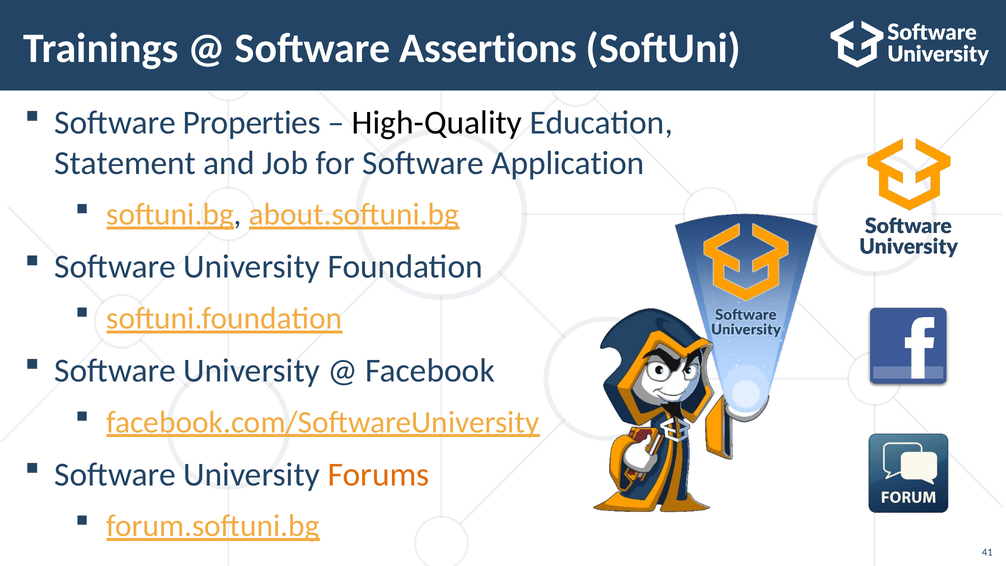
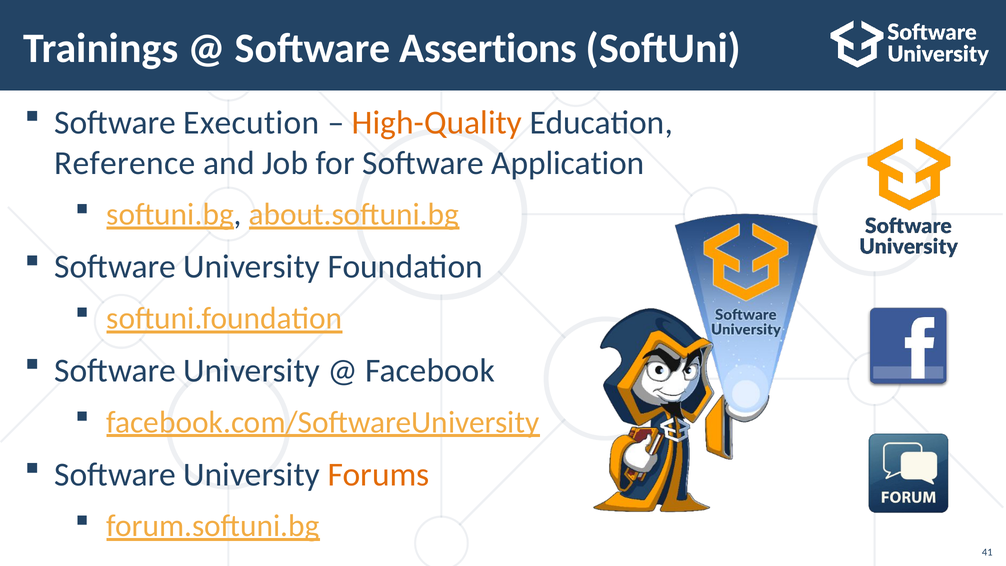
Properties: Properties -> Execution
High-Quality colour: black -> orange
Statement: Statement -> Reference
